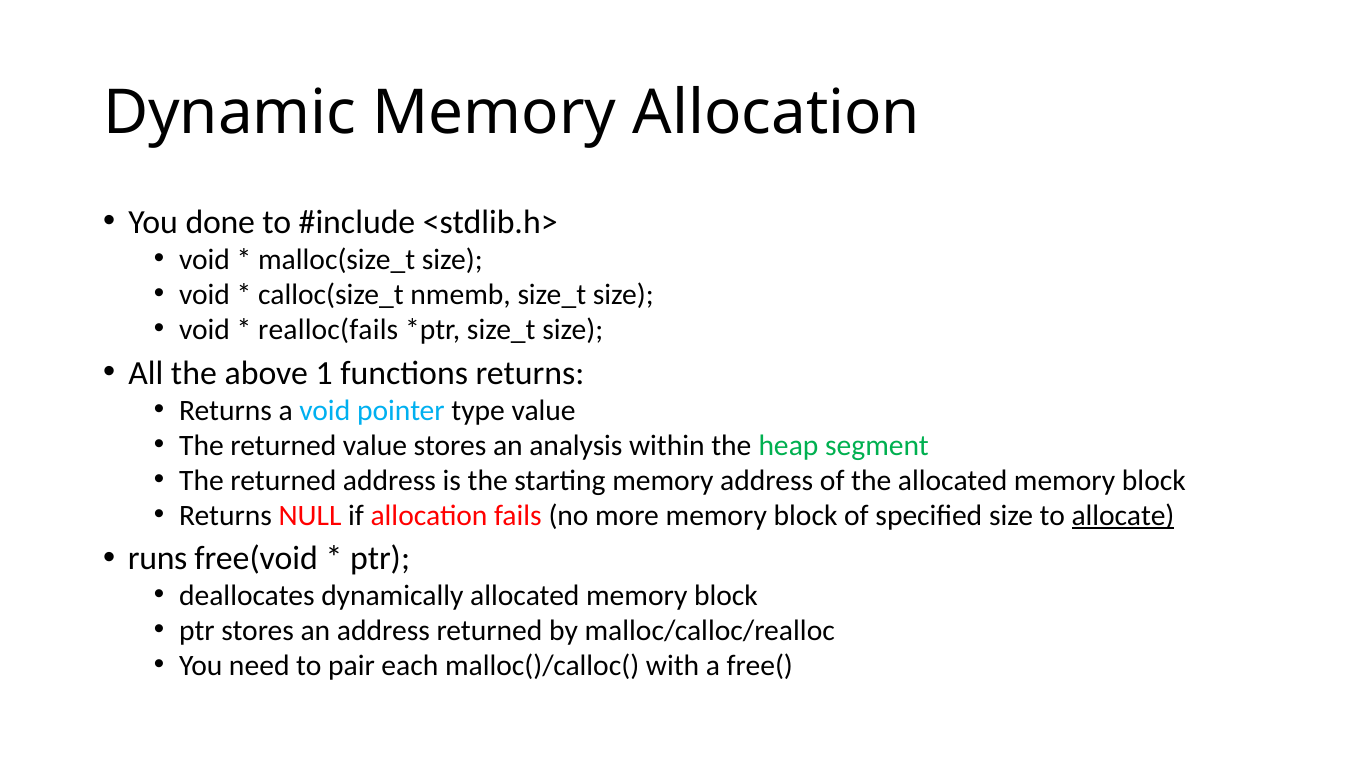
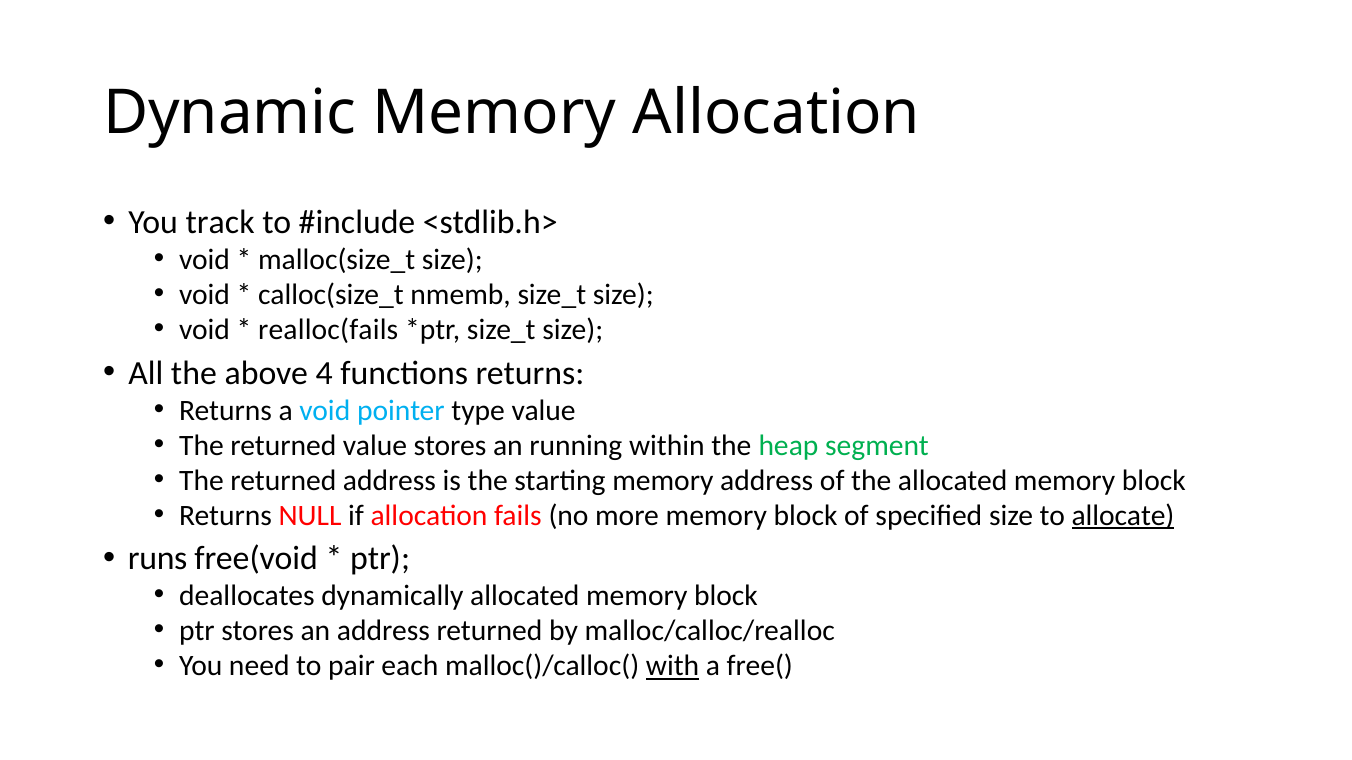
done: done -> track
1: 1 -> 4
analysis: analysis -> running
with underline: none -> present
